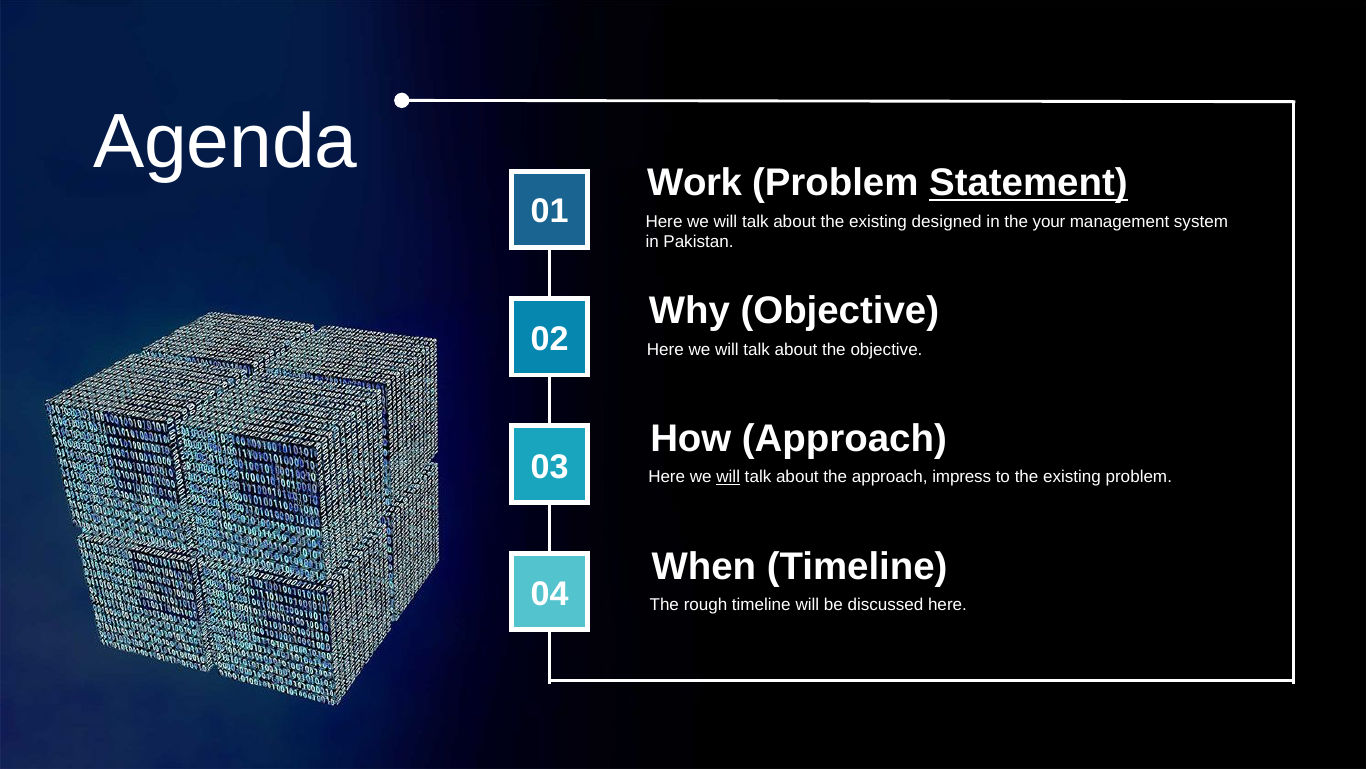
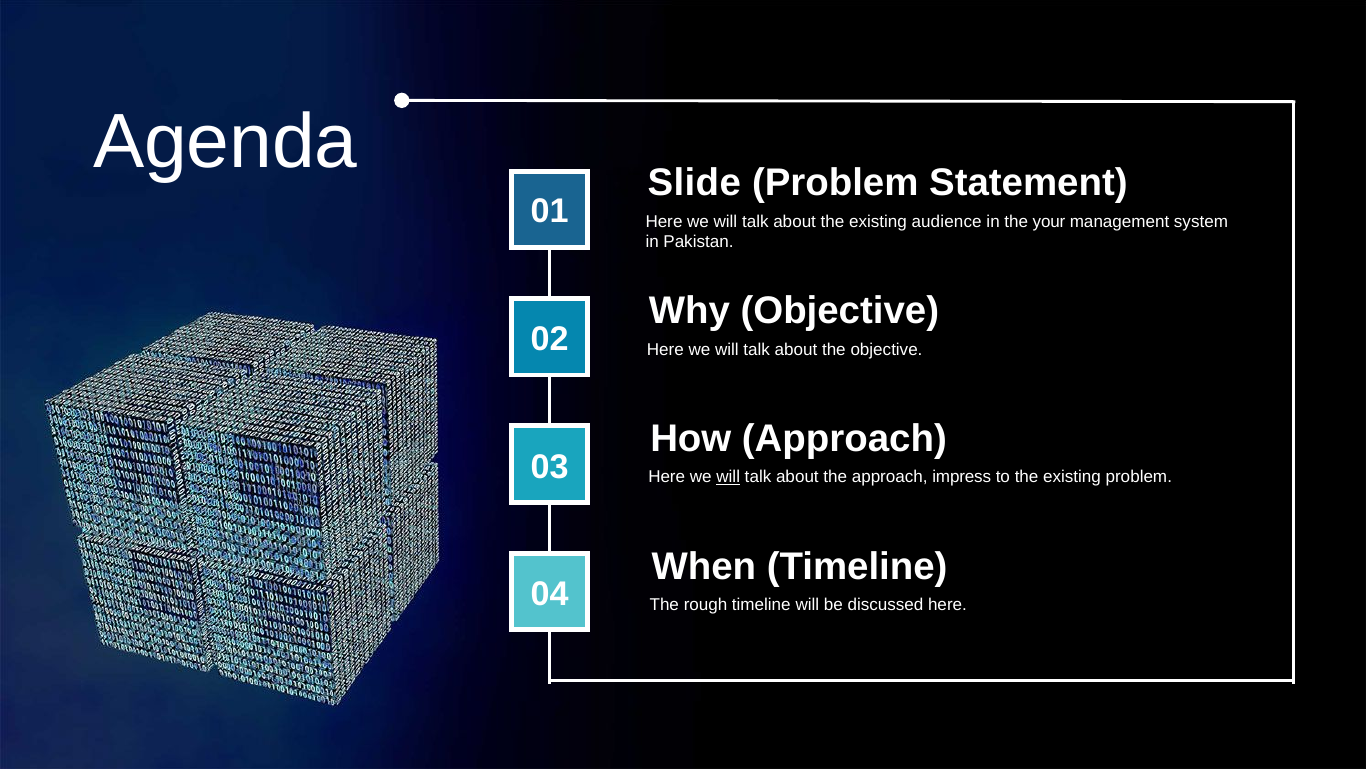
Work: Work -> Slide
Statement underline: present -> none
designed: designed -> audience
